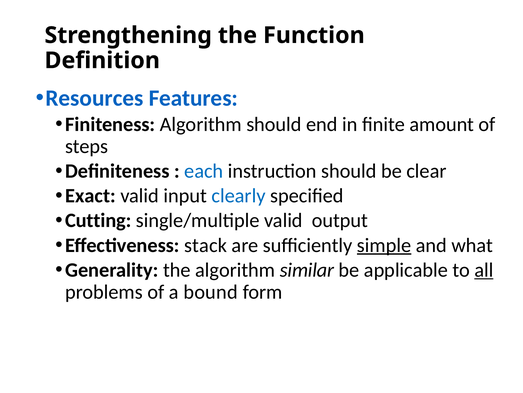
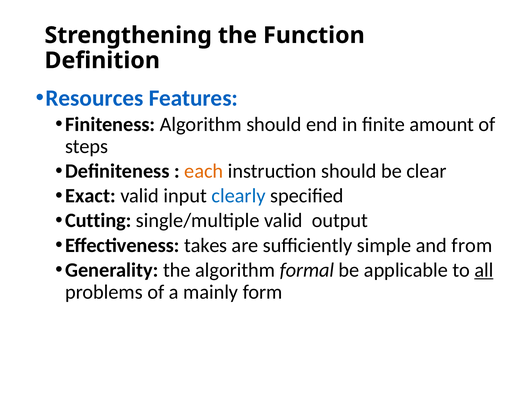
each colour: blue -> orange
stack: stack -> takes
simple underline: present -> none
what: what -> from
similar: similar -> formal
bound: bound -> mainly
